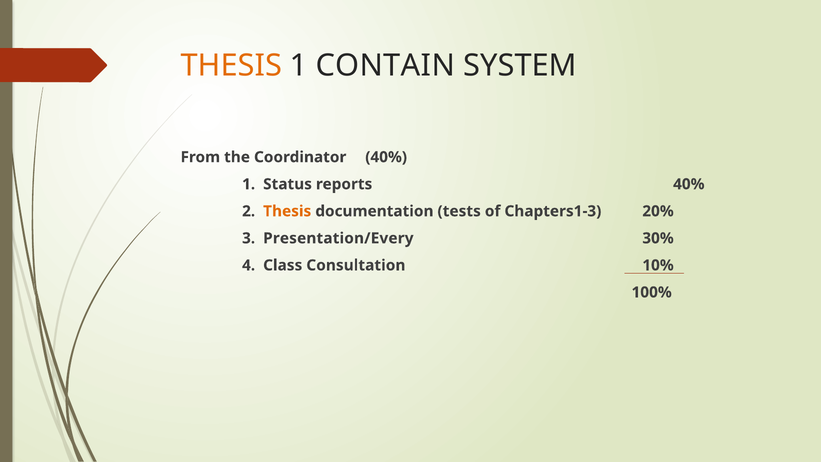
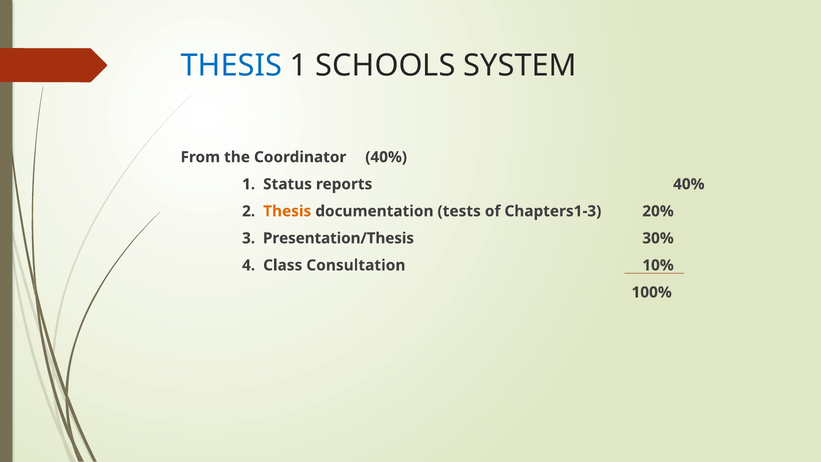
THESIS at (231, 66) colour: orange -> blue
CONTAIN: CONTAIN -> SCHOOLS
Presentation/Every: Presentation/Every -> Presentation/Thesis
